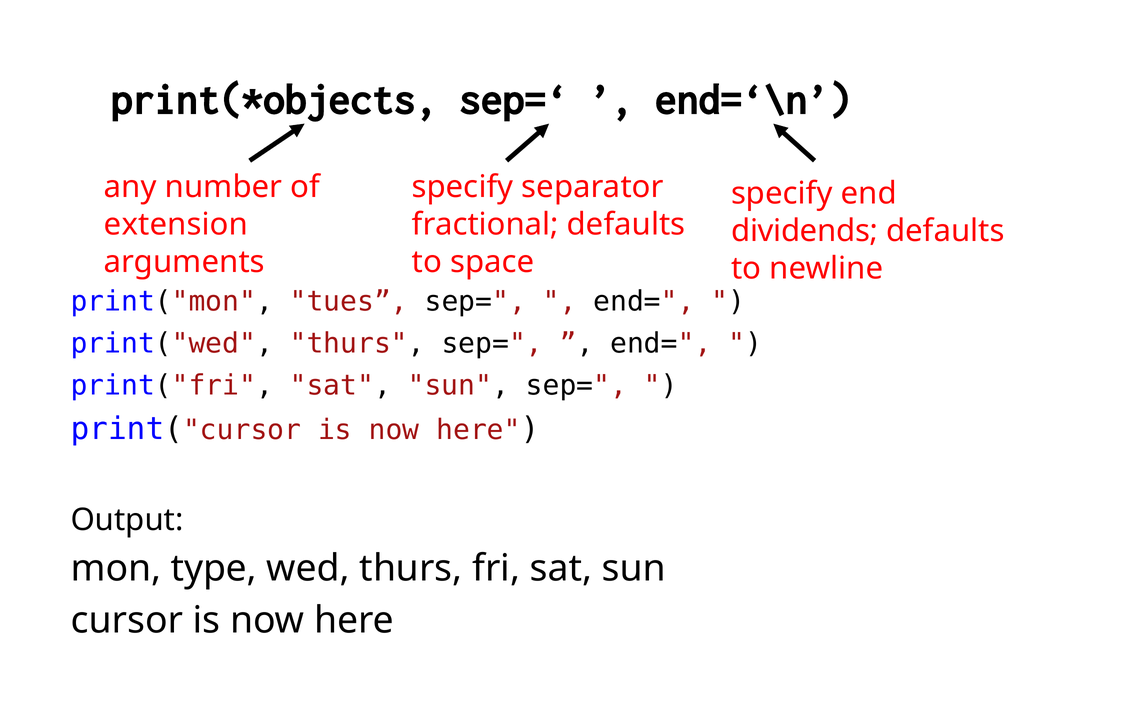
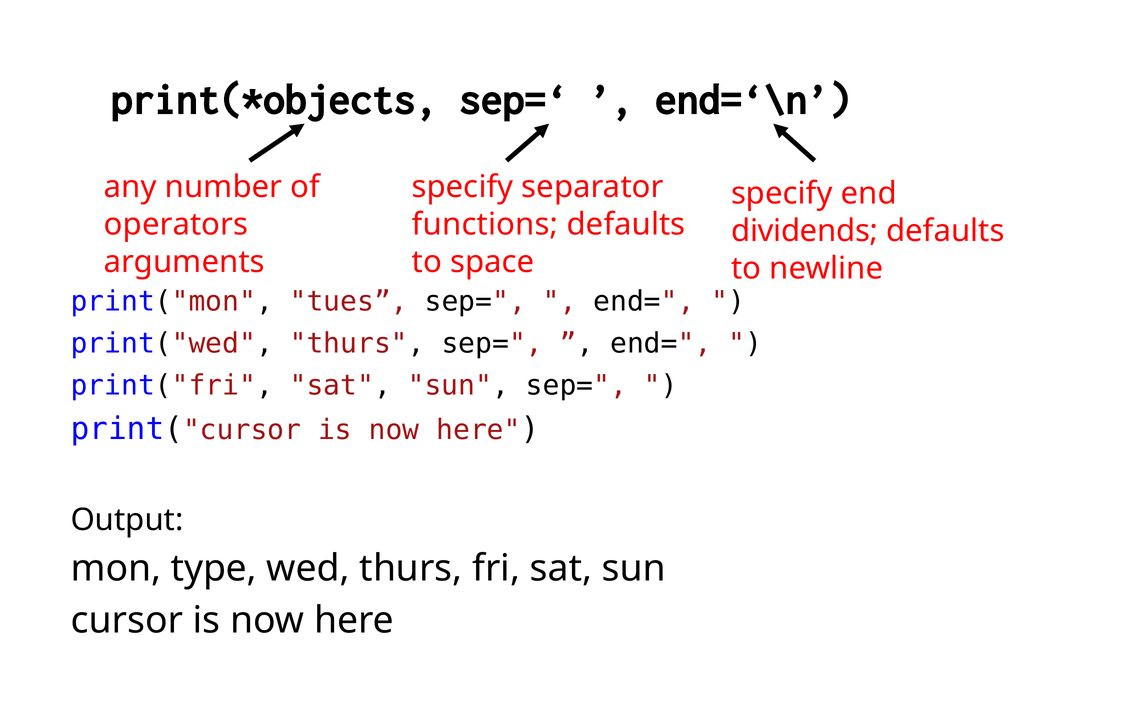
extension: extension -> operators
fractional: fractional -> functions
